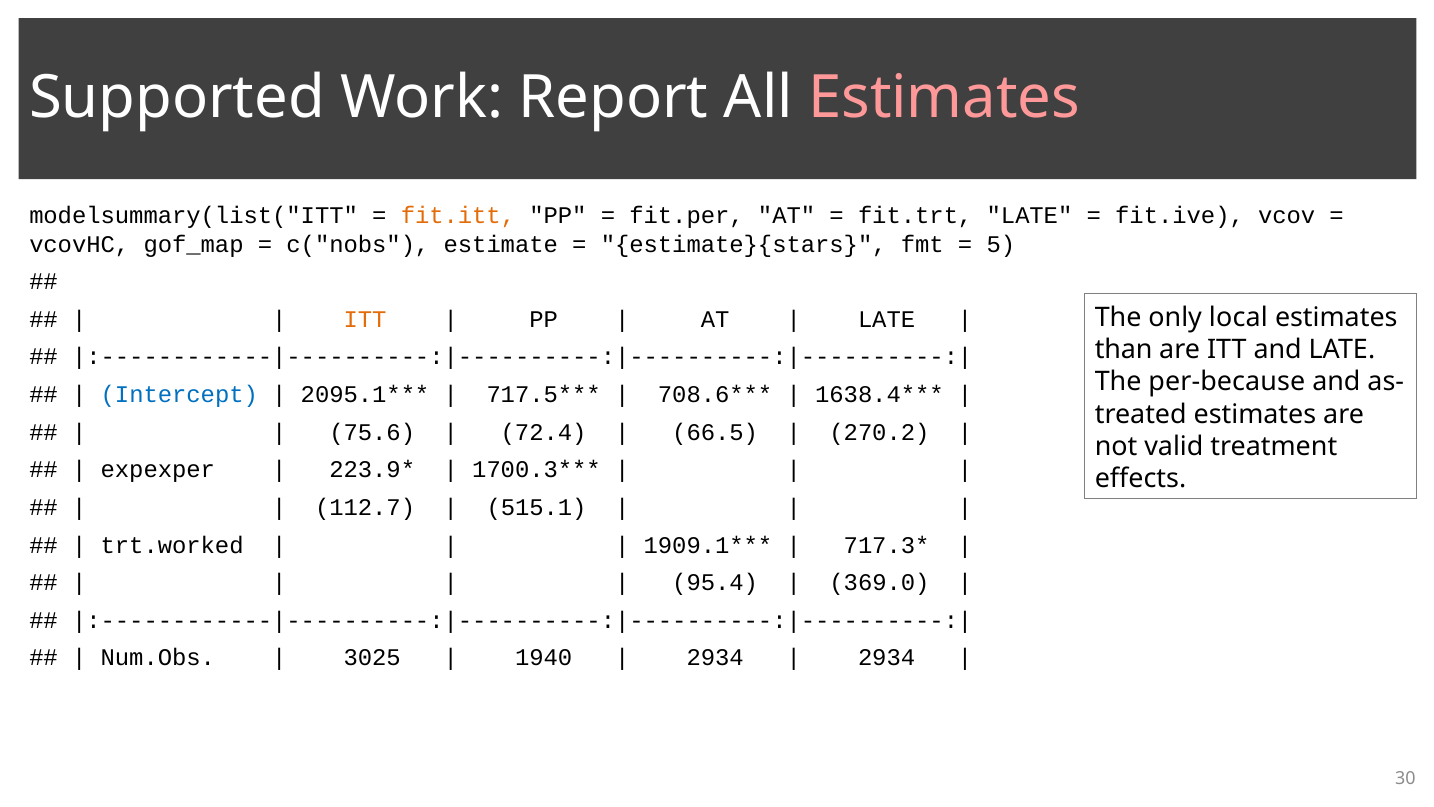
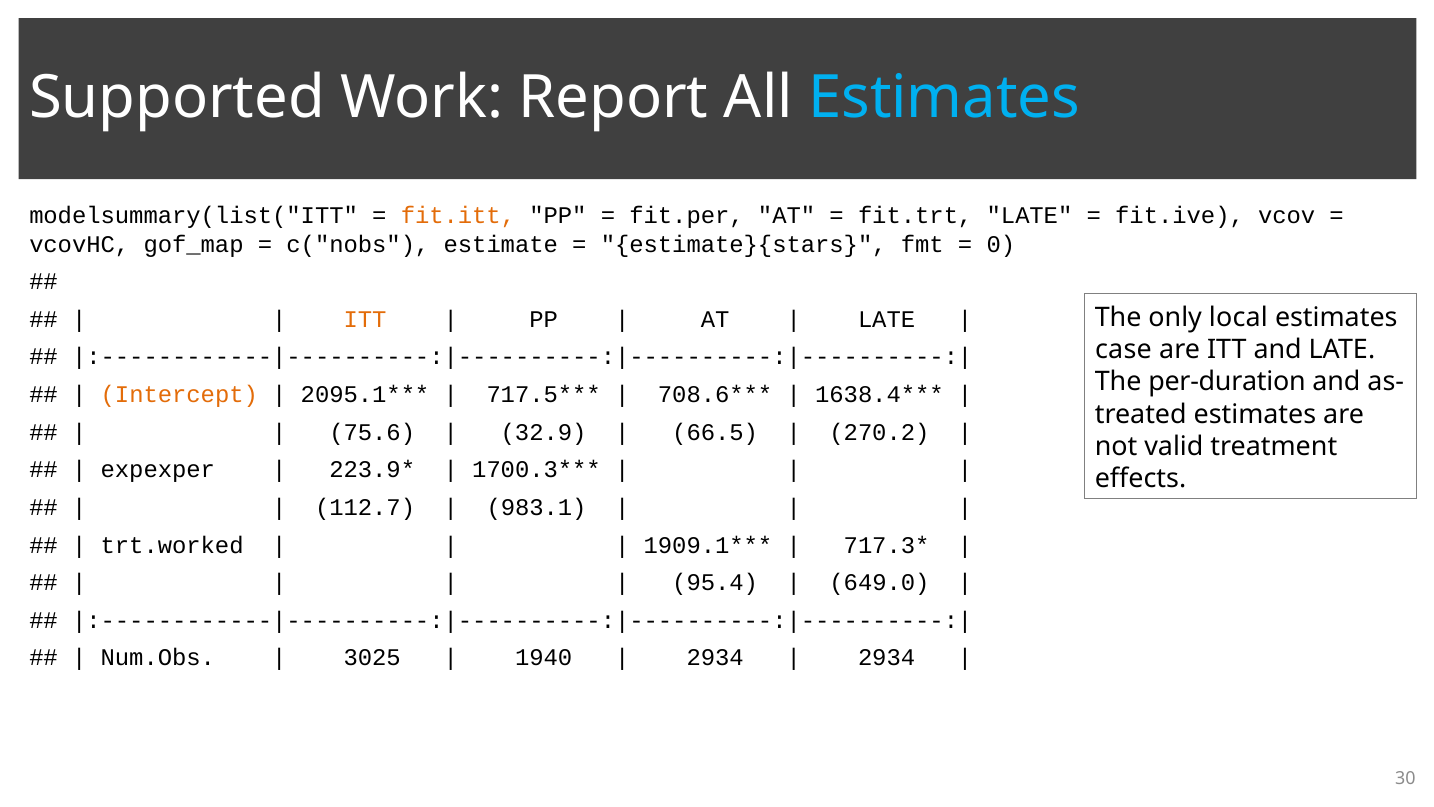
Estimates at (944, 98) colour: pink -> light blue
5: 5 -> 0
than: than -> case
per-because: per-because -> per-duration
Intercept colour: blue -> orange
72.4: 72.4 -> 32.9
515.1: 515.1 -> 983.1
369.0: 369.0 -> 649.0
